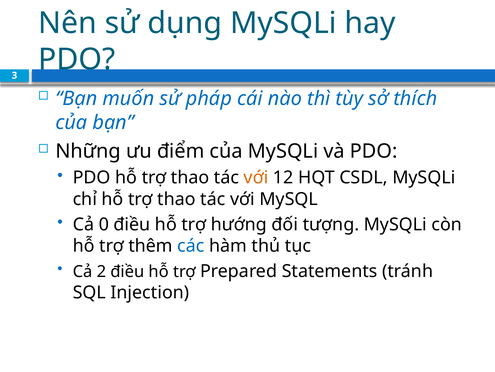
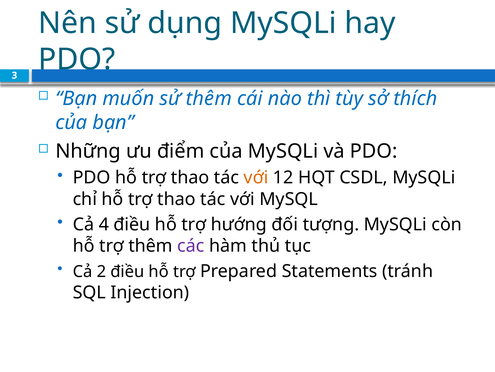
sử pháp: pháp -> thêm
0: 0 -> 4
các colour: blue -> purple
